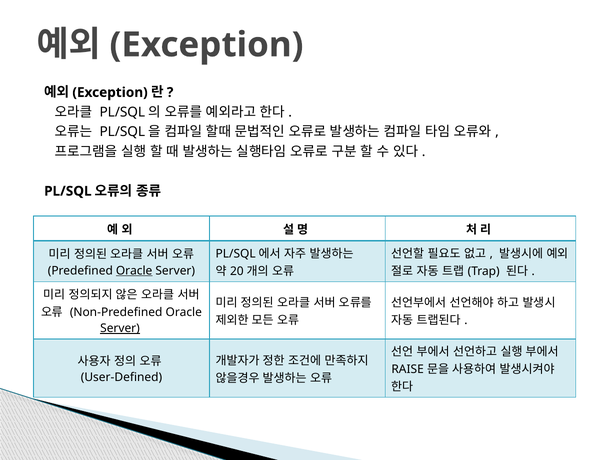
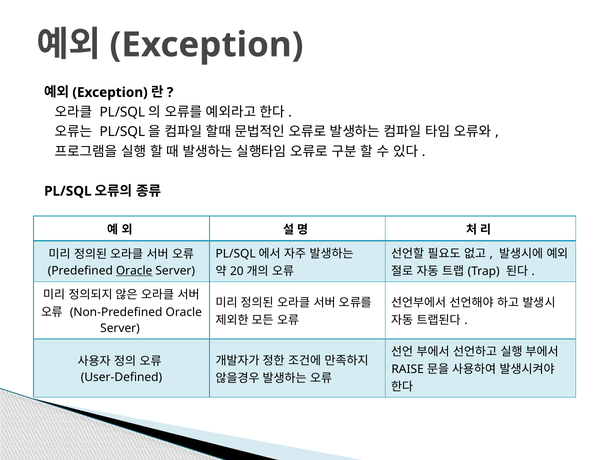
Server at (120, 329) underline: present -> none
